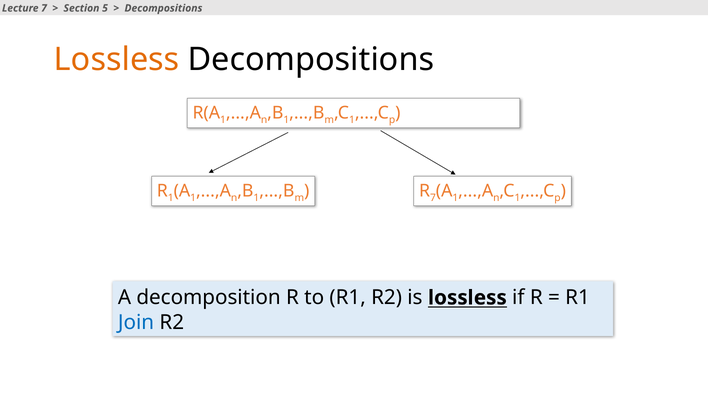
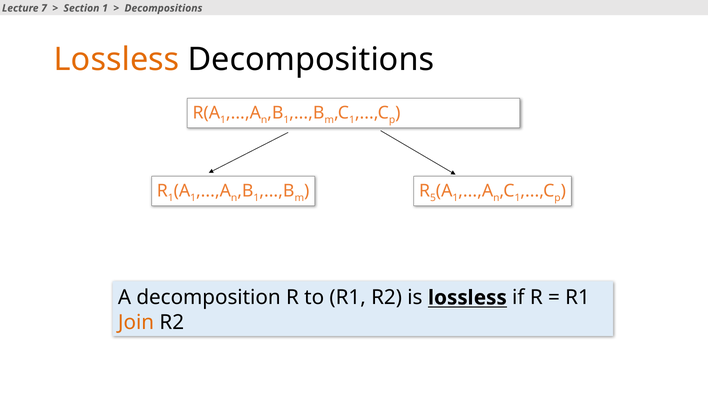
Section 5: 5 -> 1
R 7: 7 -> 5
Join colour: blue -> orange
